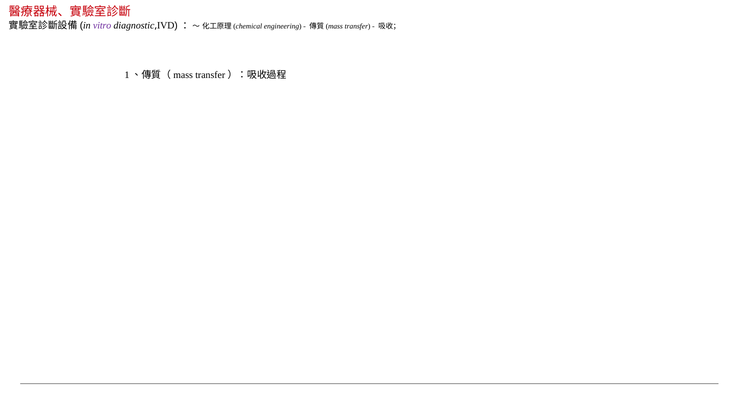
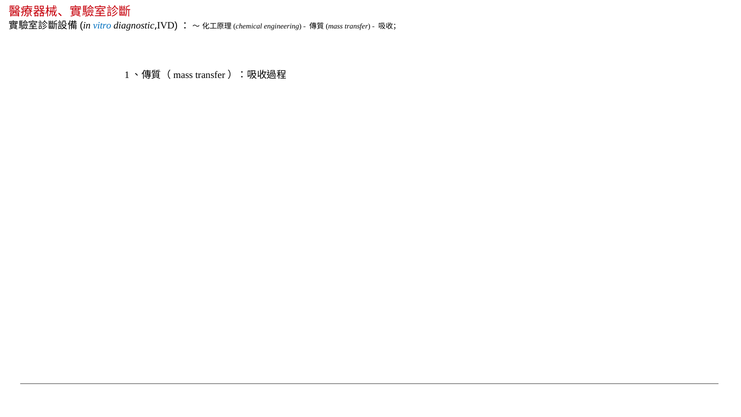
vitro colour: purple -> blue
